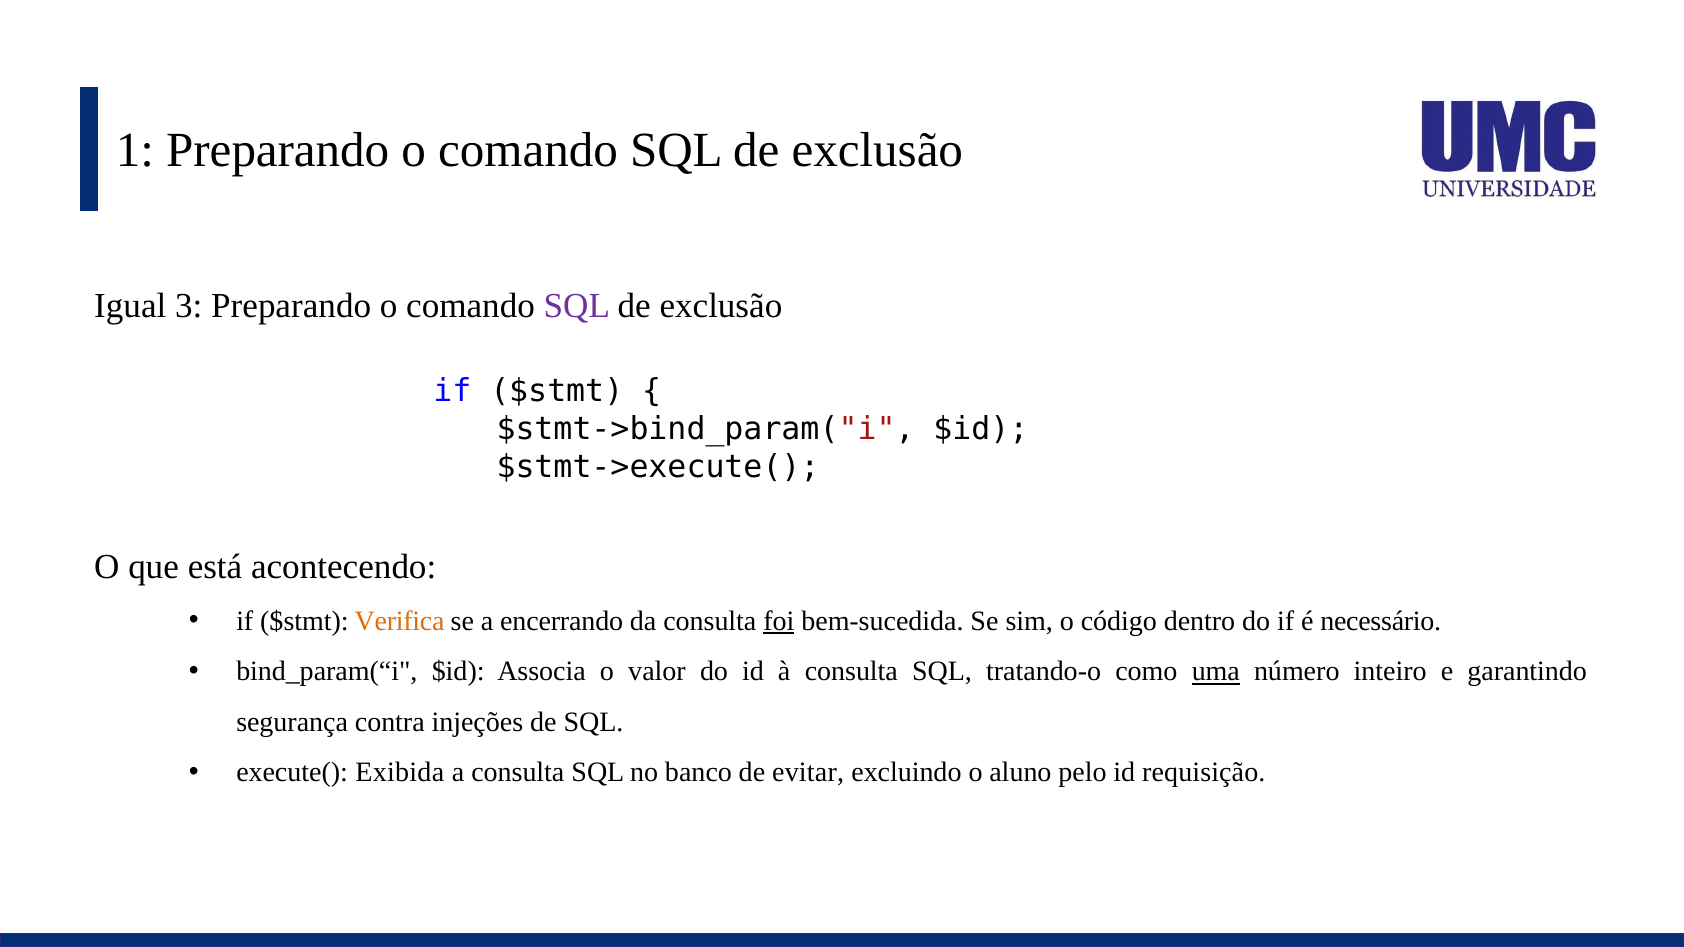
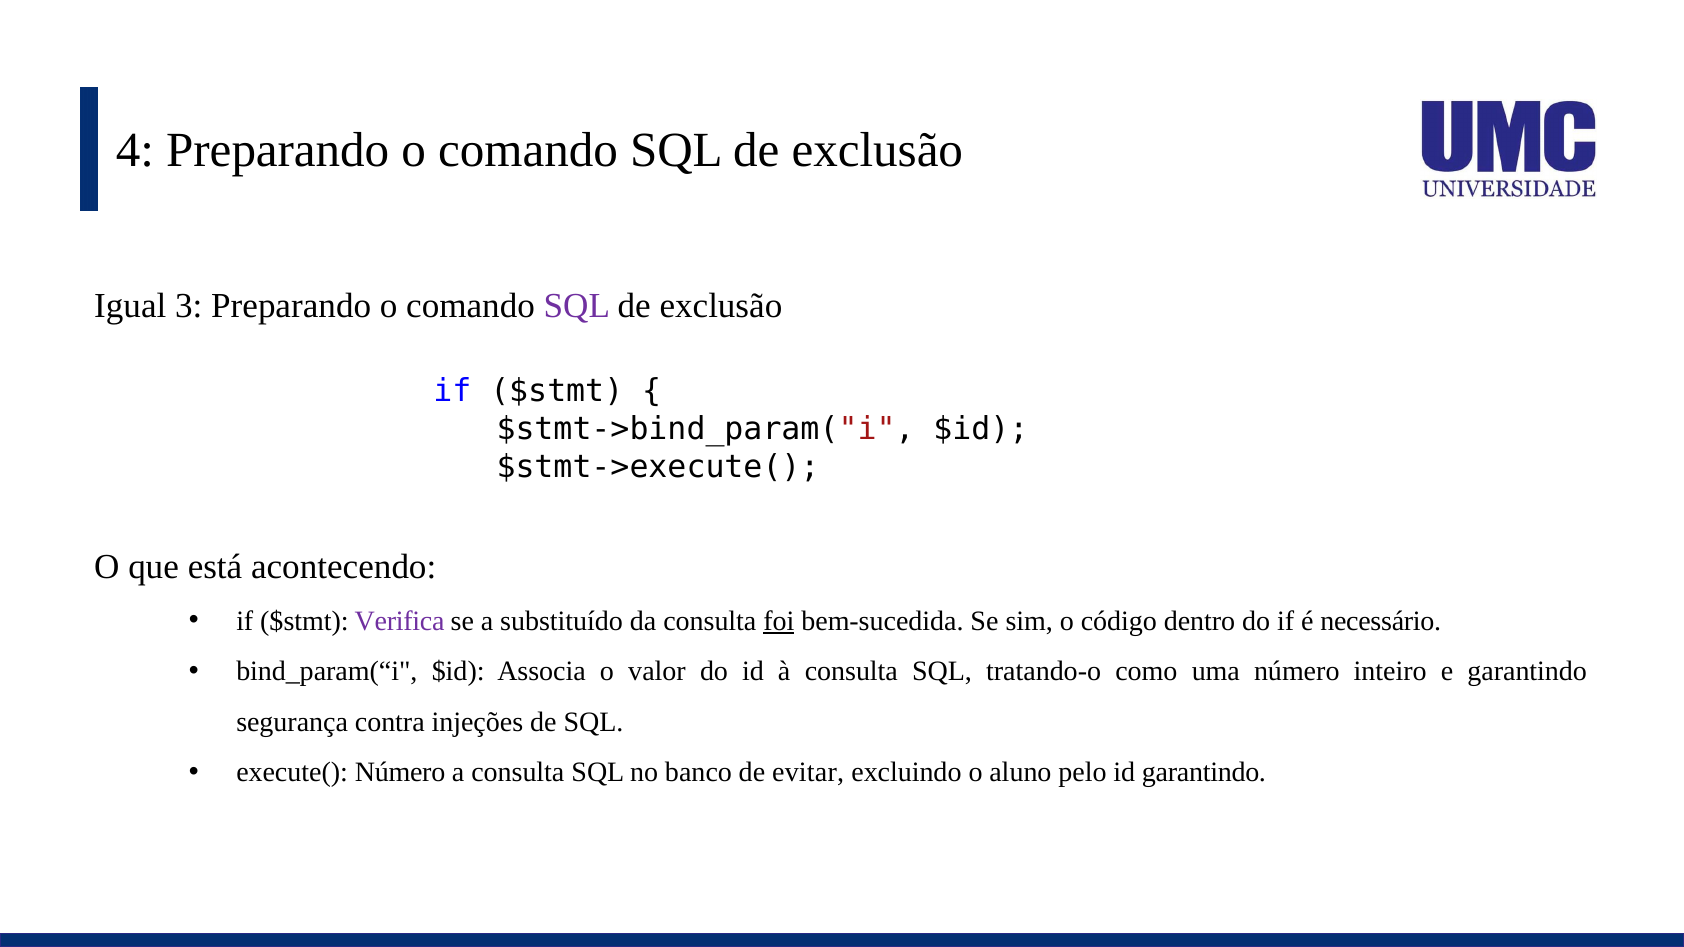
1: 1 -> 4
Verifica colour: orange -> purple
encerrando: encerrando -> substituído
uma underline: present -> none
execute( Exibida: Exibida -> Número
id requisição: requisição -> garantindo
